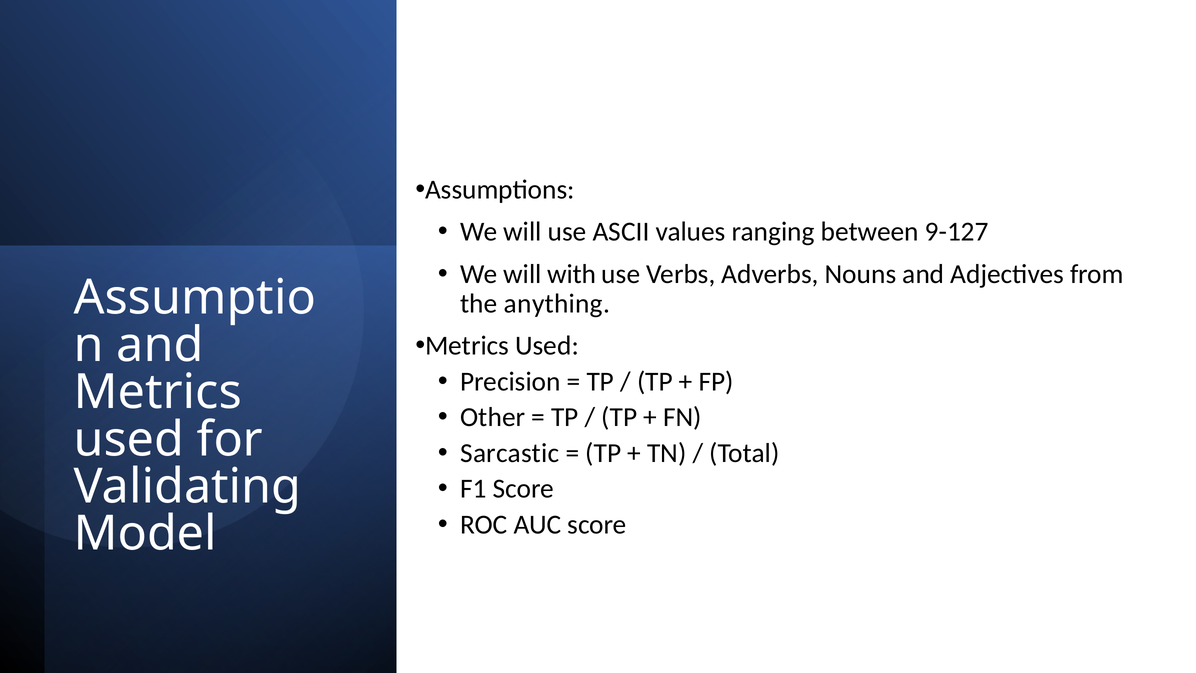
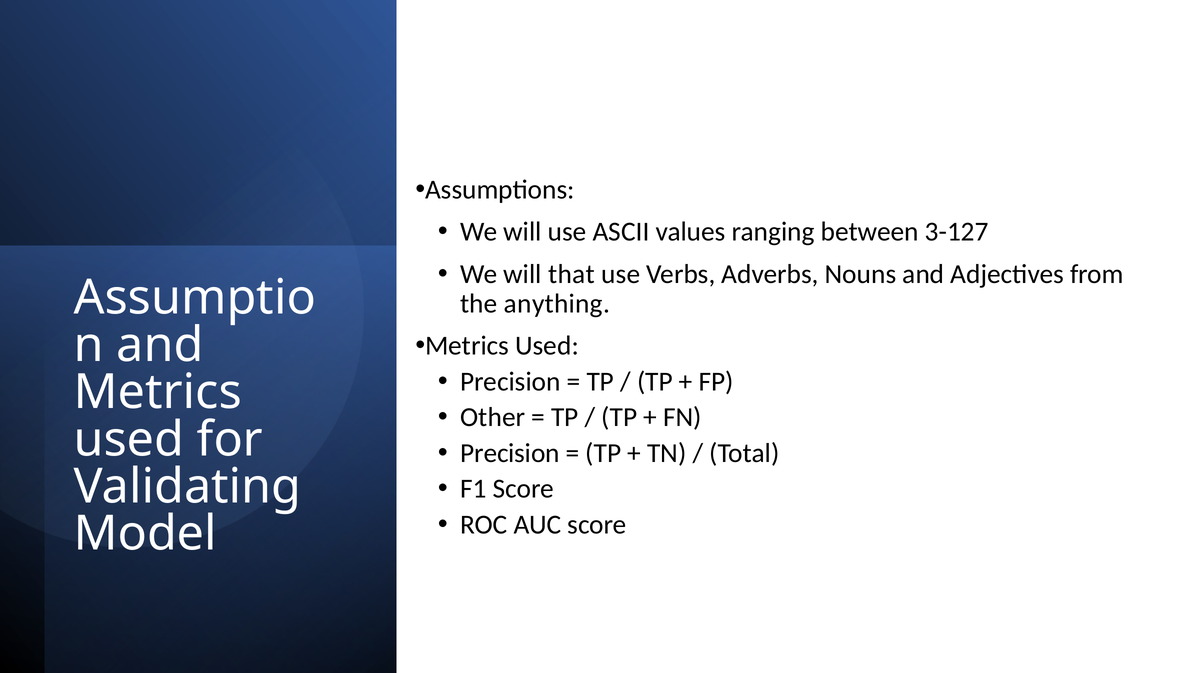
9-127: 9-127 -> 3-127
with: with -> that
Sarcastic at (510, 453): Sarcastic -> Precision
